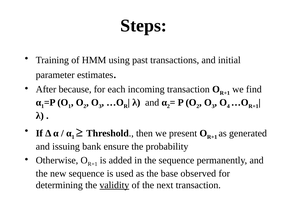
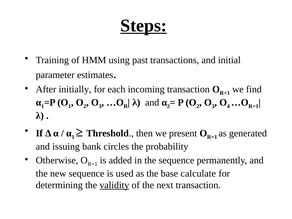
Steps underline: none -> present
because: because -> initially
ensure: ensure -> circles
observed: observed -> calculate
